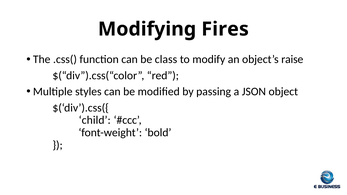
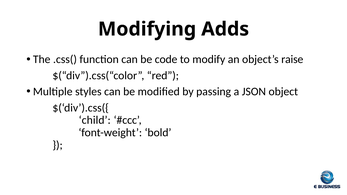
Fires: Fires -> Adds
class: class -> code
